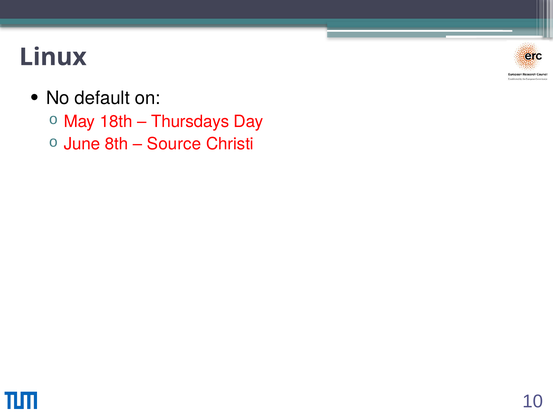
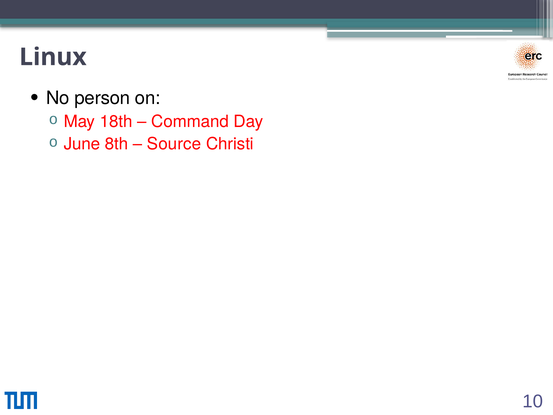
default: default -> person
Thursdays: Thursdays -> Command
